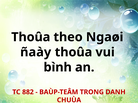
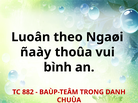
Thoûa at (31, 37): Thoûa -> Luoân
